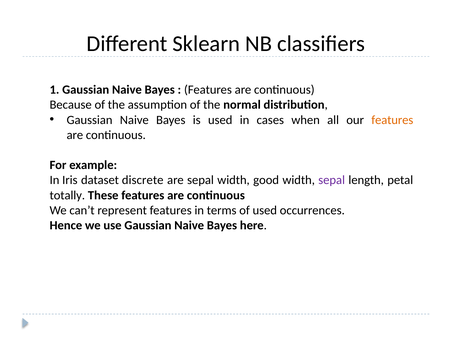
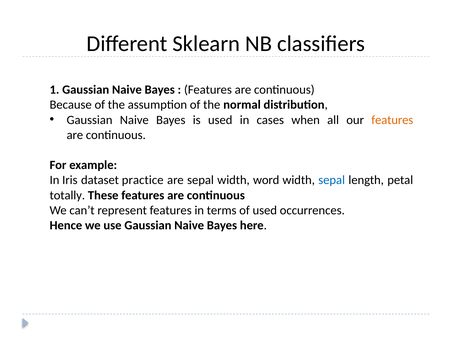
discrete: discrete -> practice
good: good -> word
sepal at (332, 180) colour: purple -> blue
